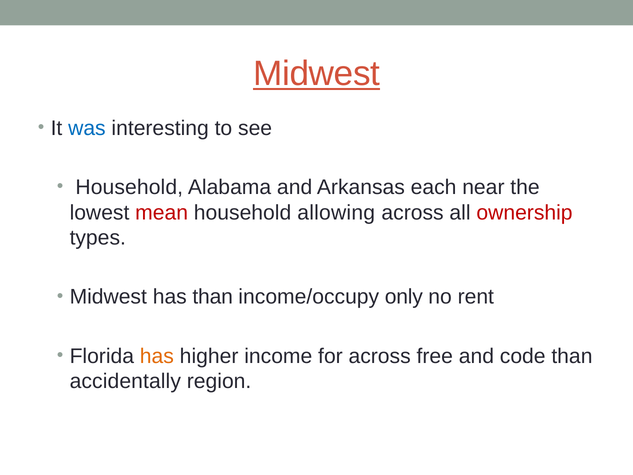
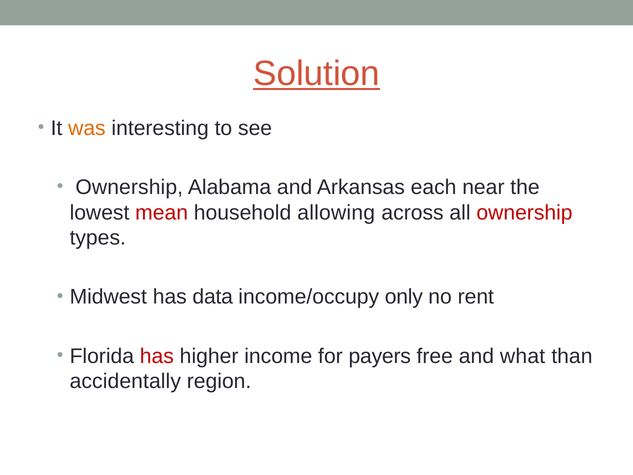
Midwest at (317, 74): Midwest -> Solution
was colour: blue -> orange
Household at (129, 187): Household -> Ownership
has than: than -> data
has at (157, 356) colour: orange -> red
for across: across -> payers
code: code -> what
